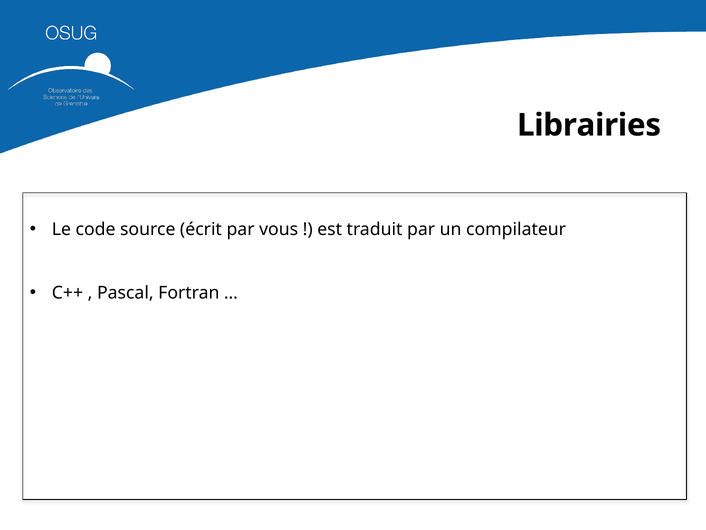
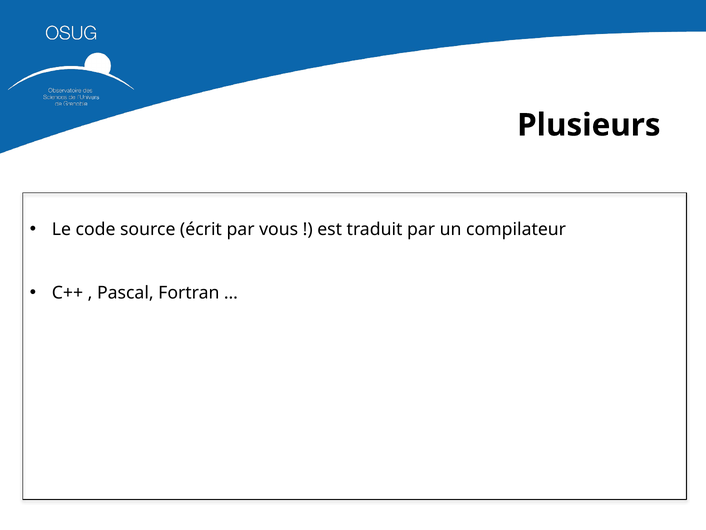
Librairies: Librairies -> Plusieurs
